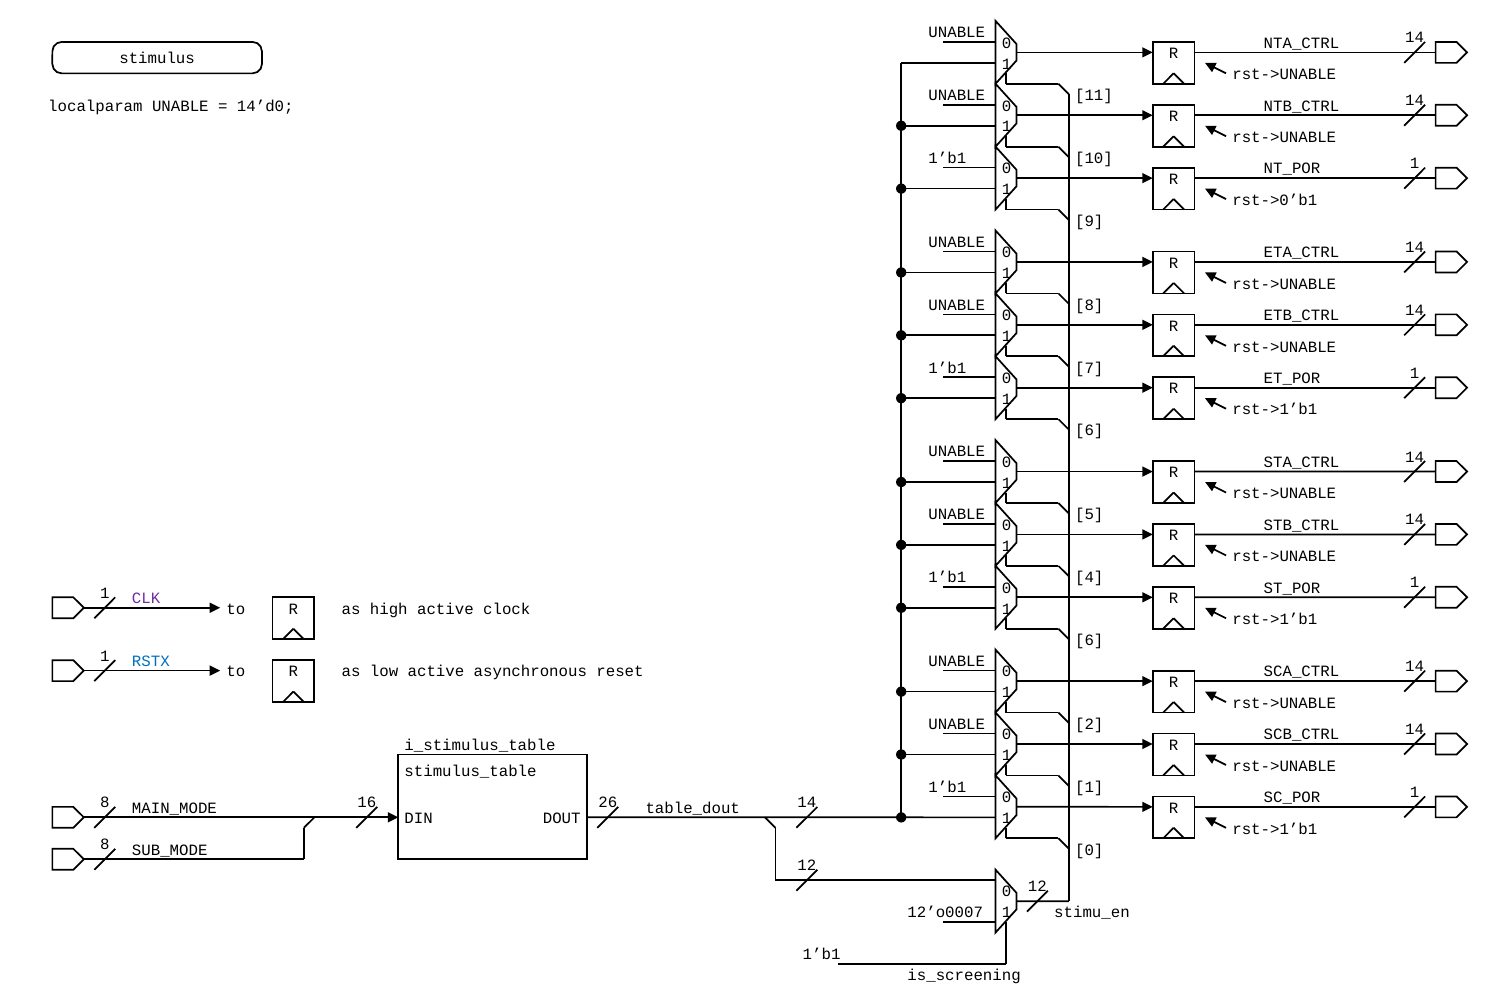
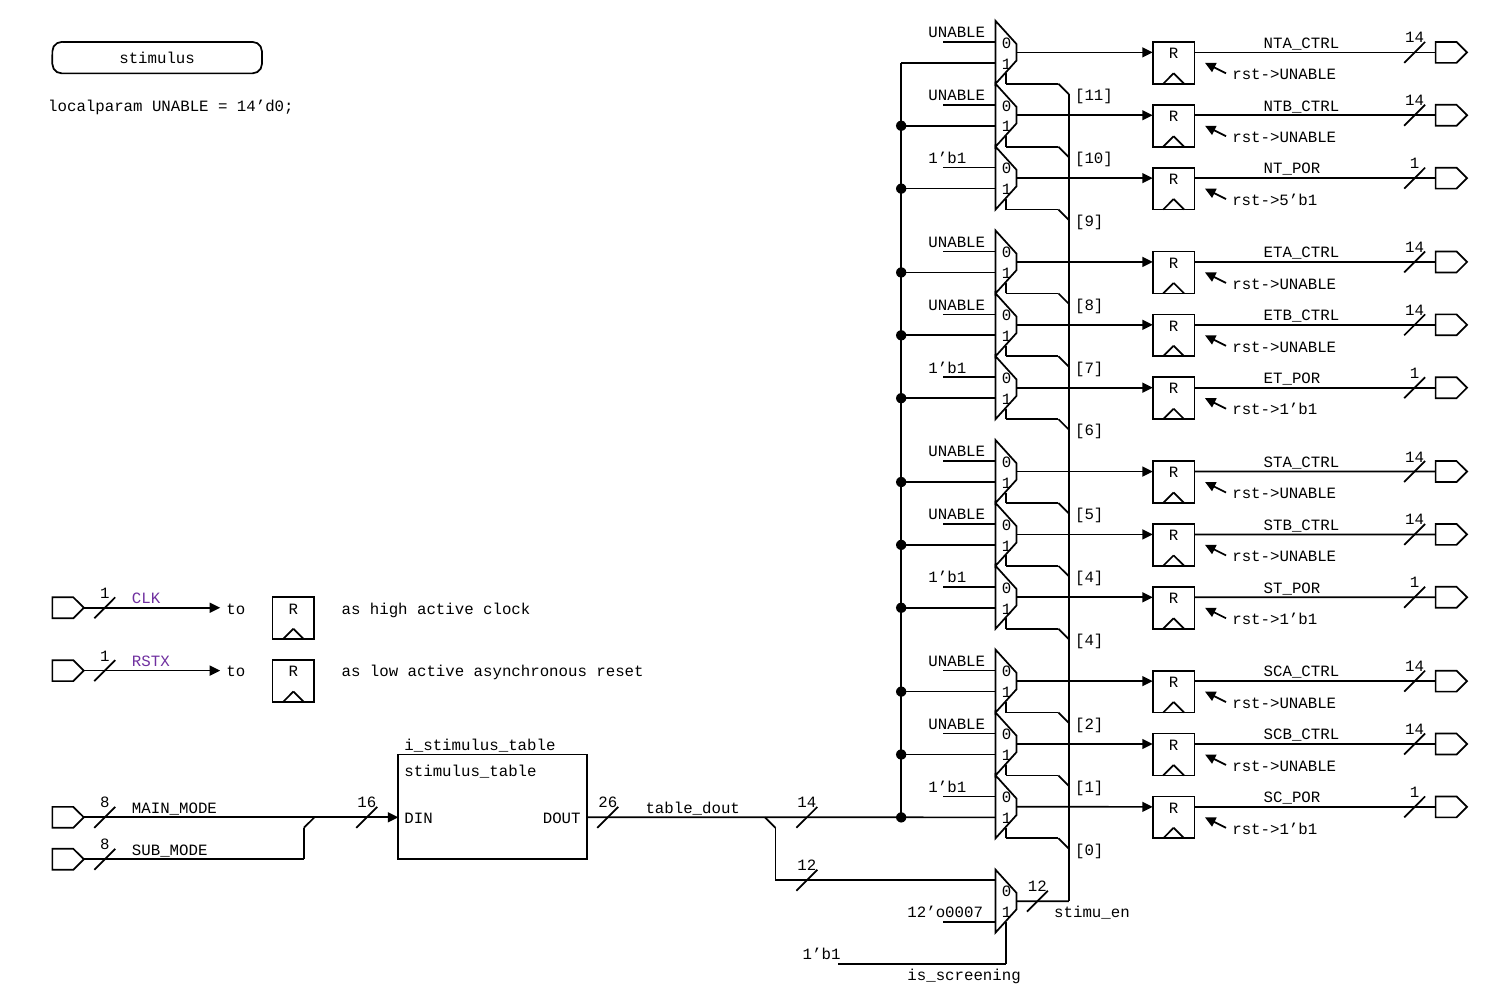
rst->0’b1: rst->0’b1 -> rst->5’b1
6 at (1089, 640): 6 -> 4
RSTX colour: blue -> purple
